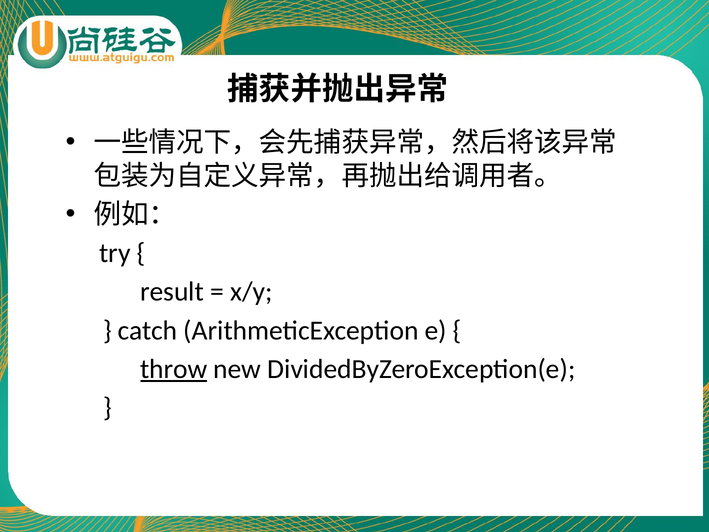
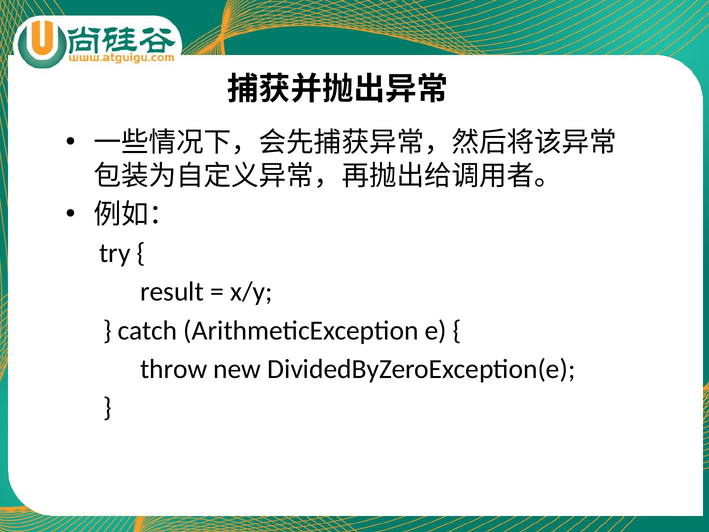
throw underline: present -> none
